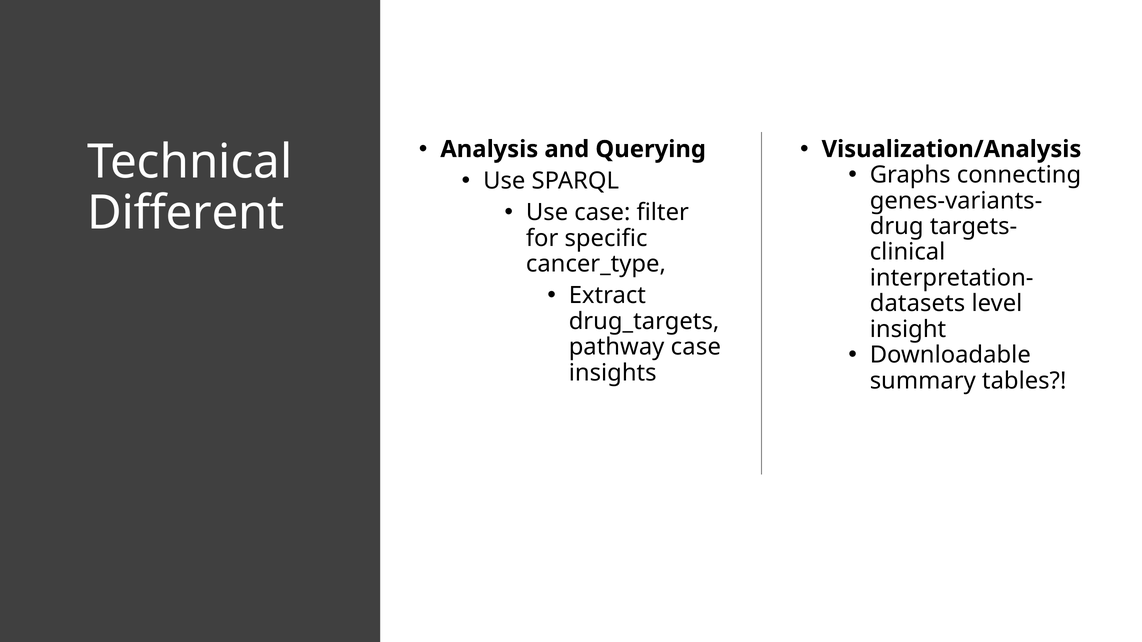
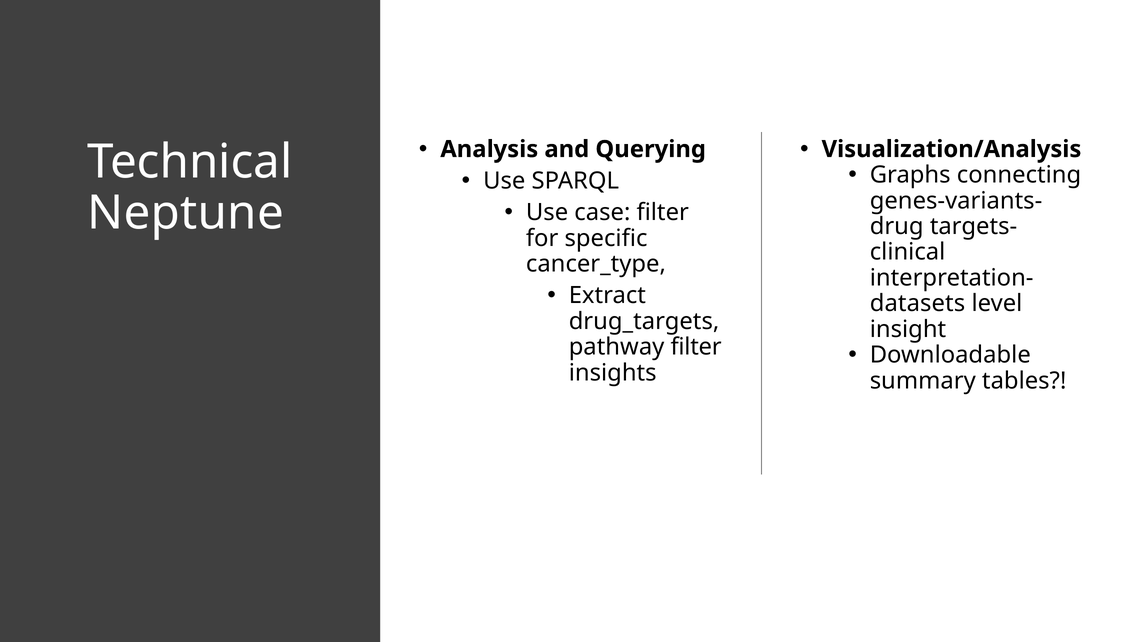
Different: Different -> Neptune
pathway case: case -> filter
